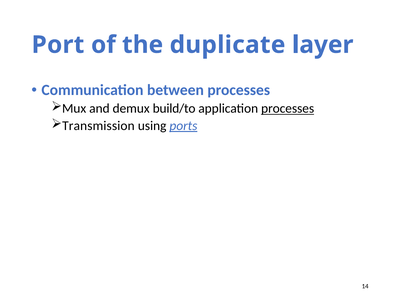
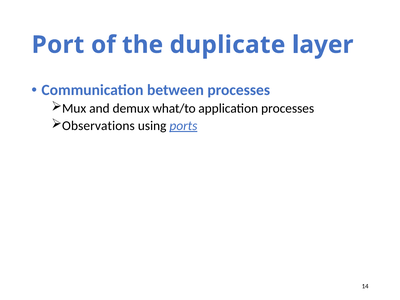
build/to: build/to -> what/to
processes at (288, 109) underline: present -> none
Transmission: Transmission -> Observations
